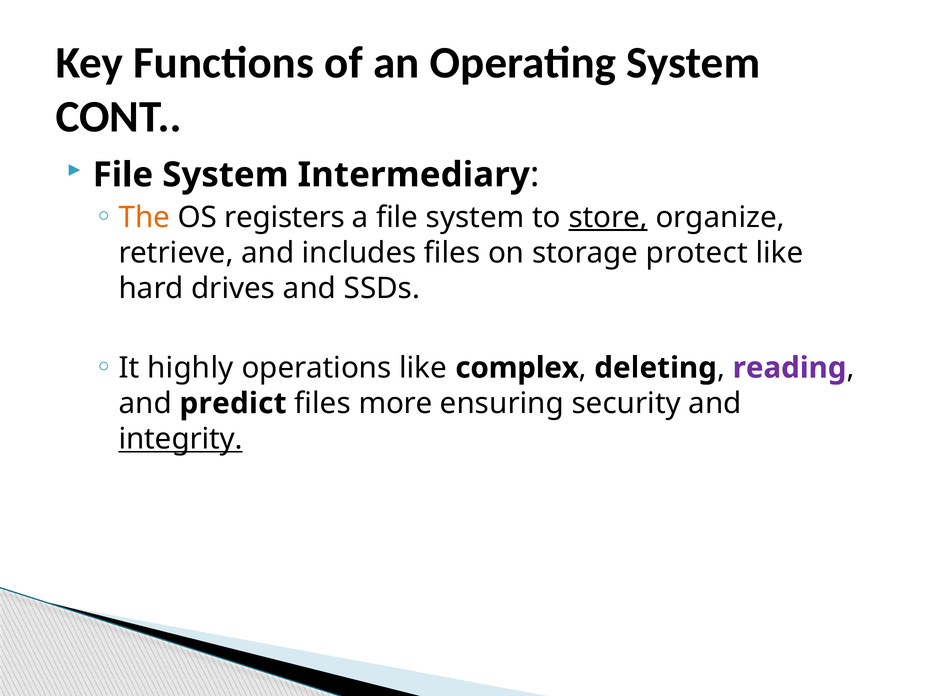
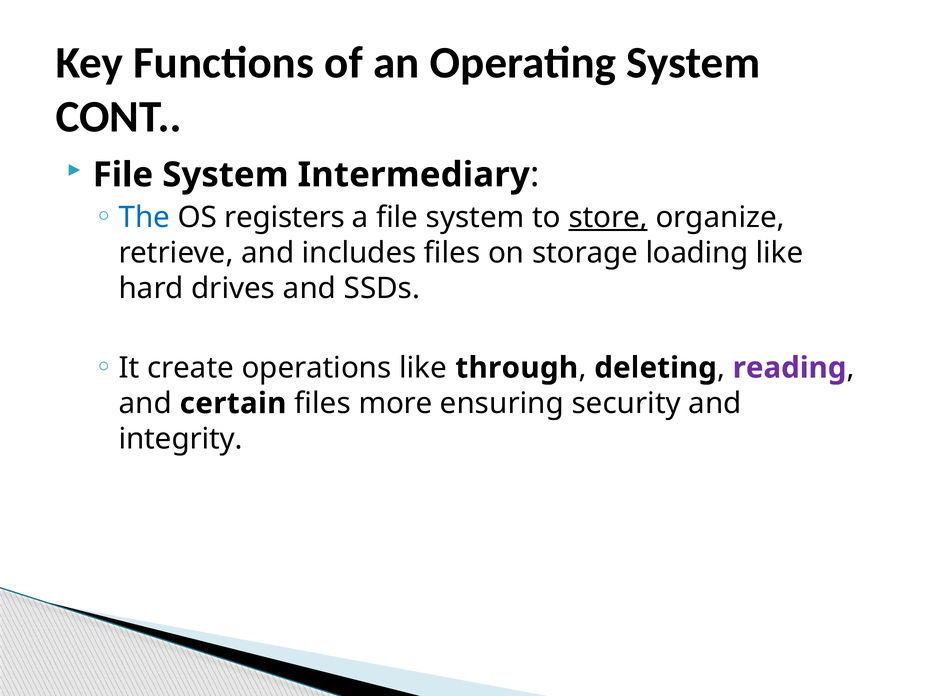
The colour: orange -> blue
protect: protect -> loading
highly: highly -> create
complex: complex -> through
predict: predict -> certain
integrity underline: present -> none
